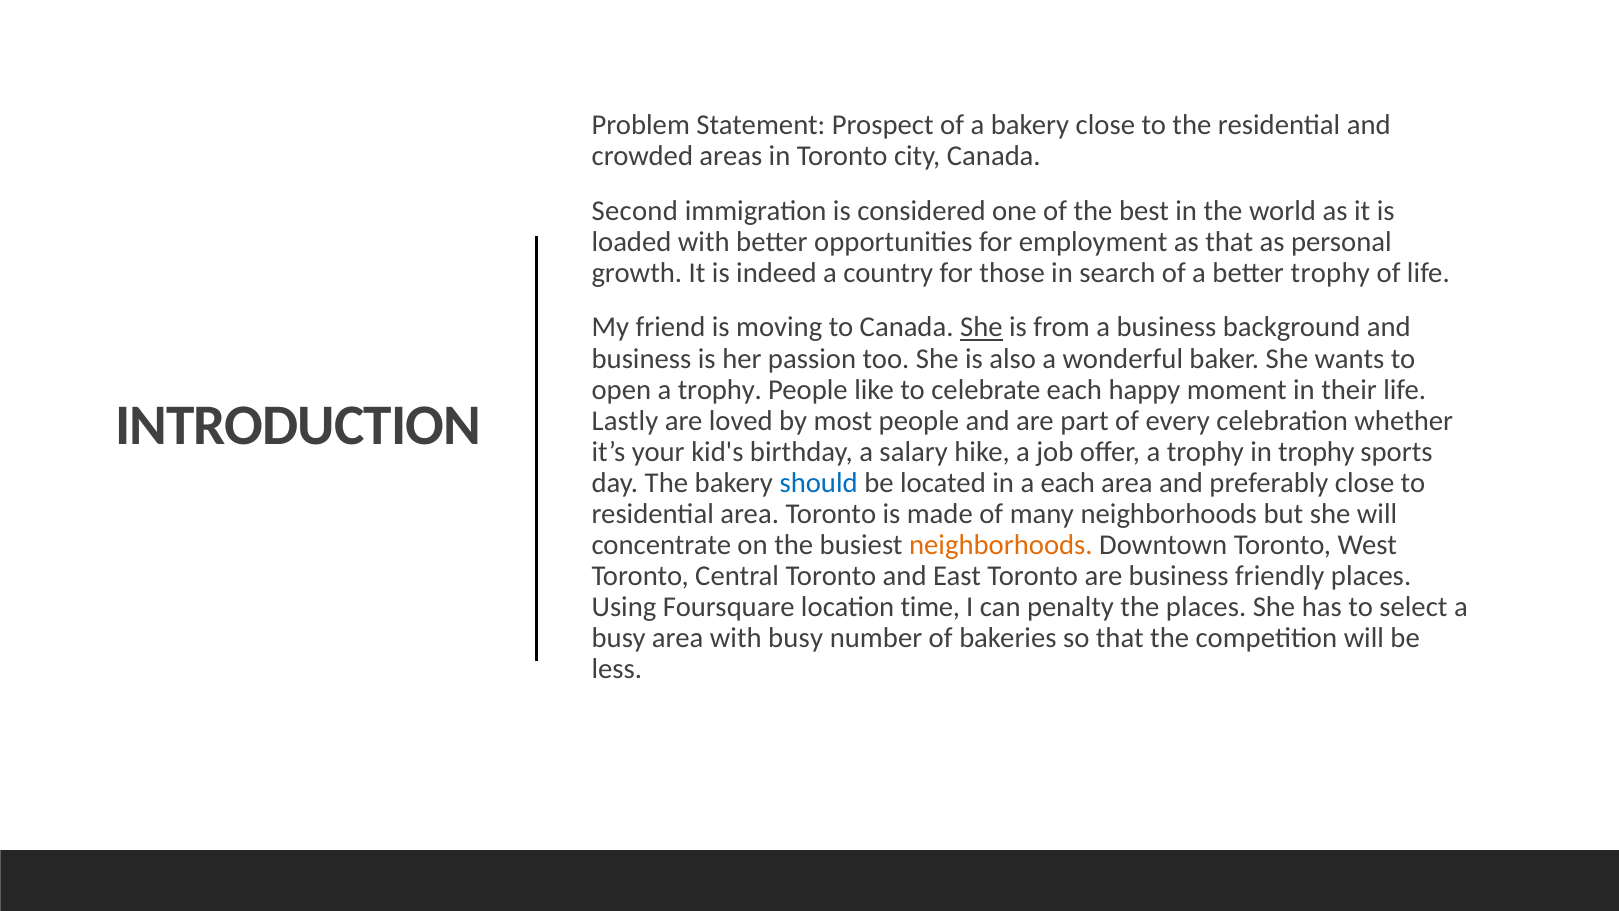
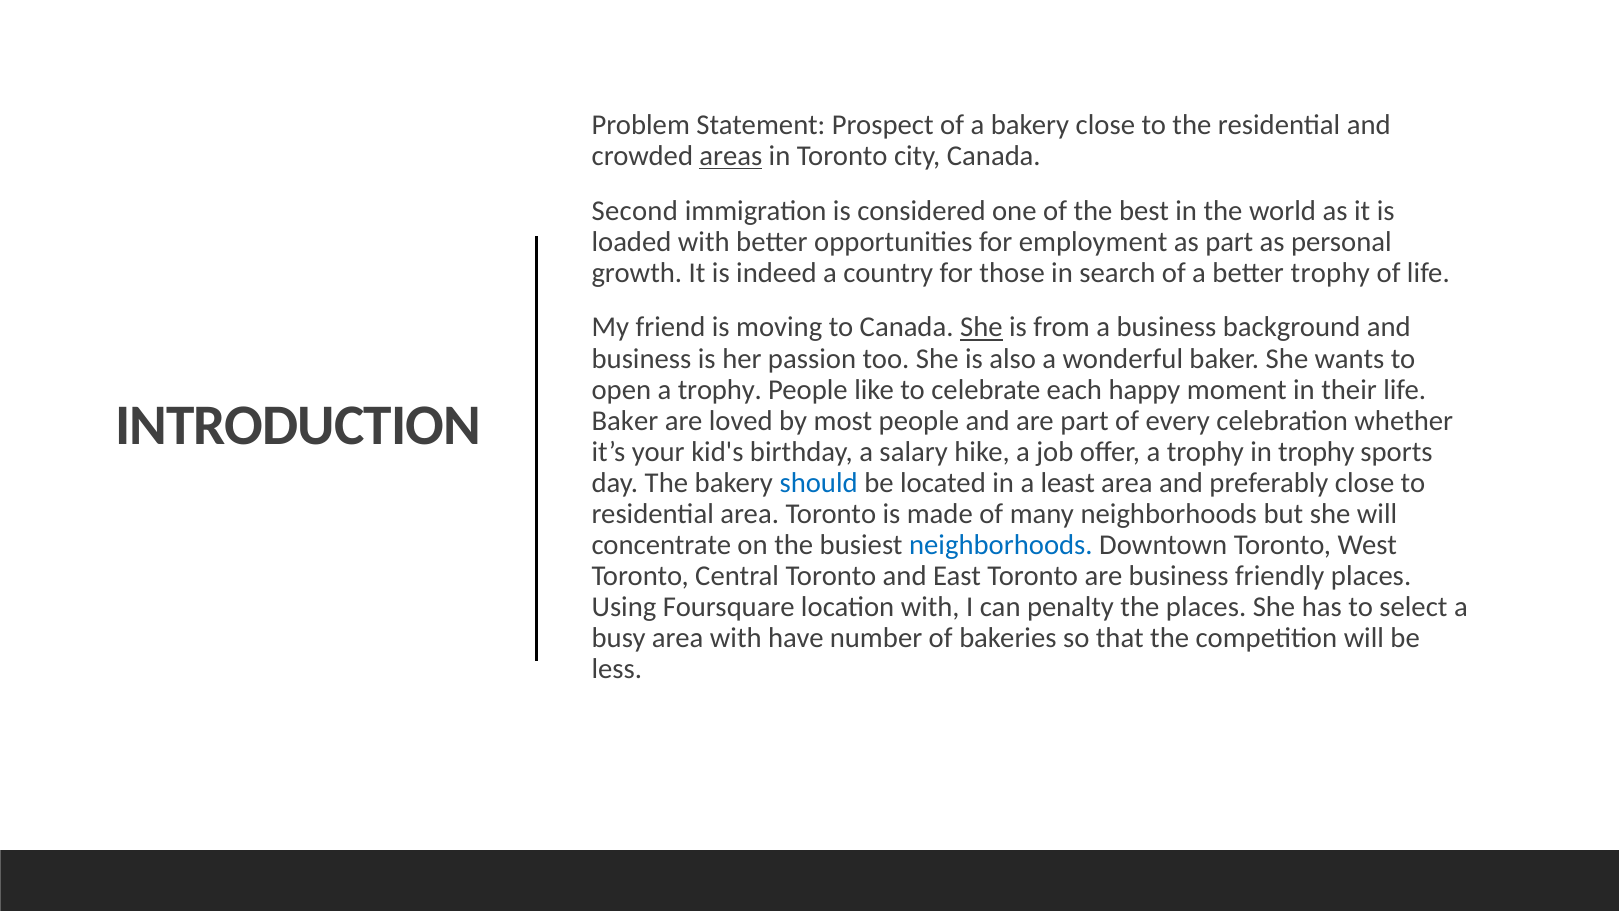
areas underline: none -> present
as that: that -> part
Lastly at (625, 420): Lastly -> Baker
a each: each -> least
neighborhoods at (1001, 545) colour: orange -> blue
location time: time -> with
with busy: busy -> have
